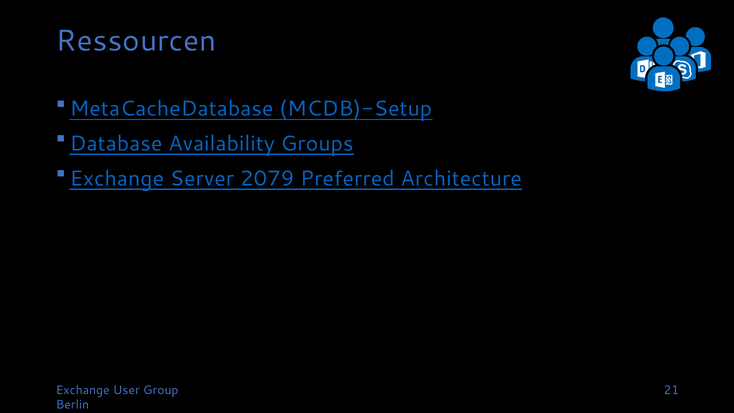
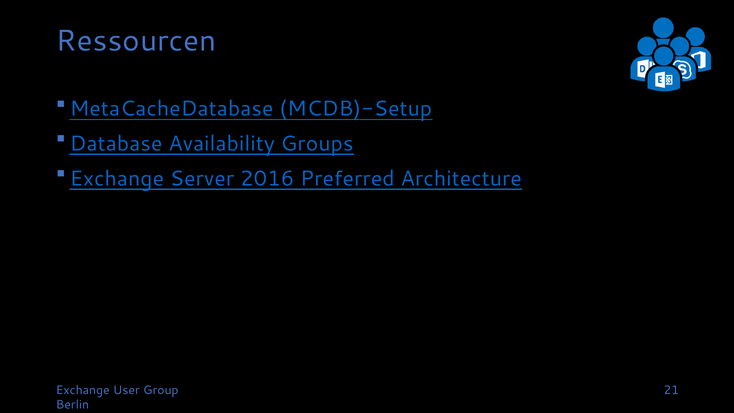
2079: 2079 -> 2016
